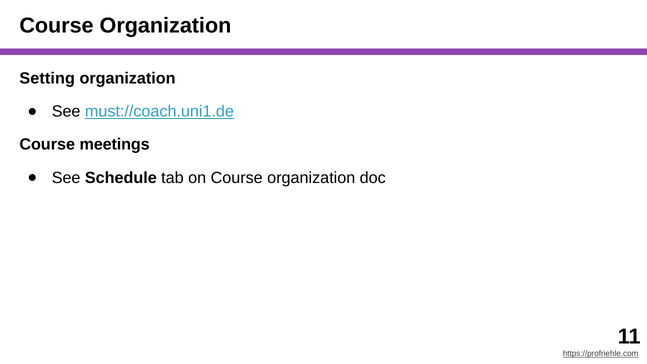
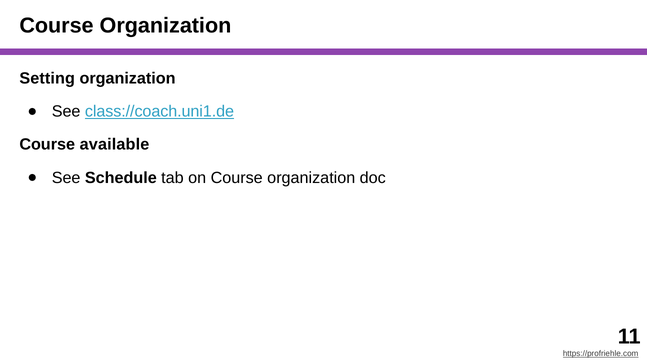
must://coach.uni1.de: must://coach.uni1.de -> class://coach.uni1.de
meetings: meetings -> available
